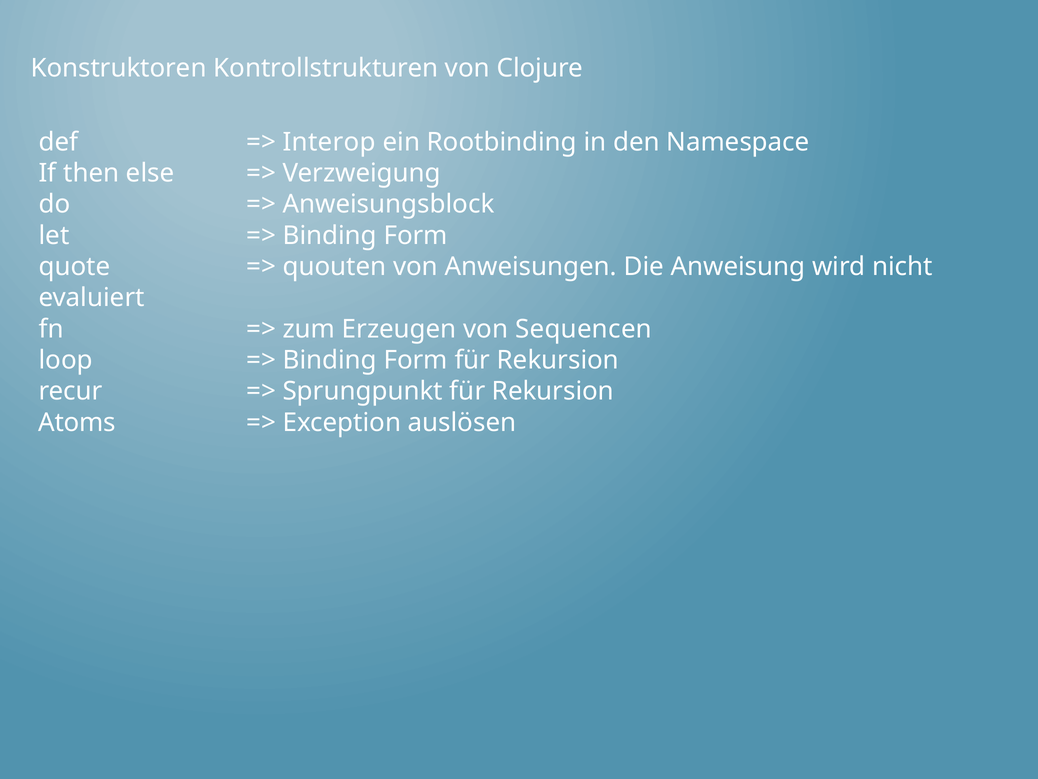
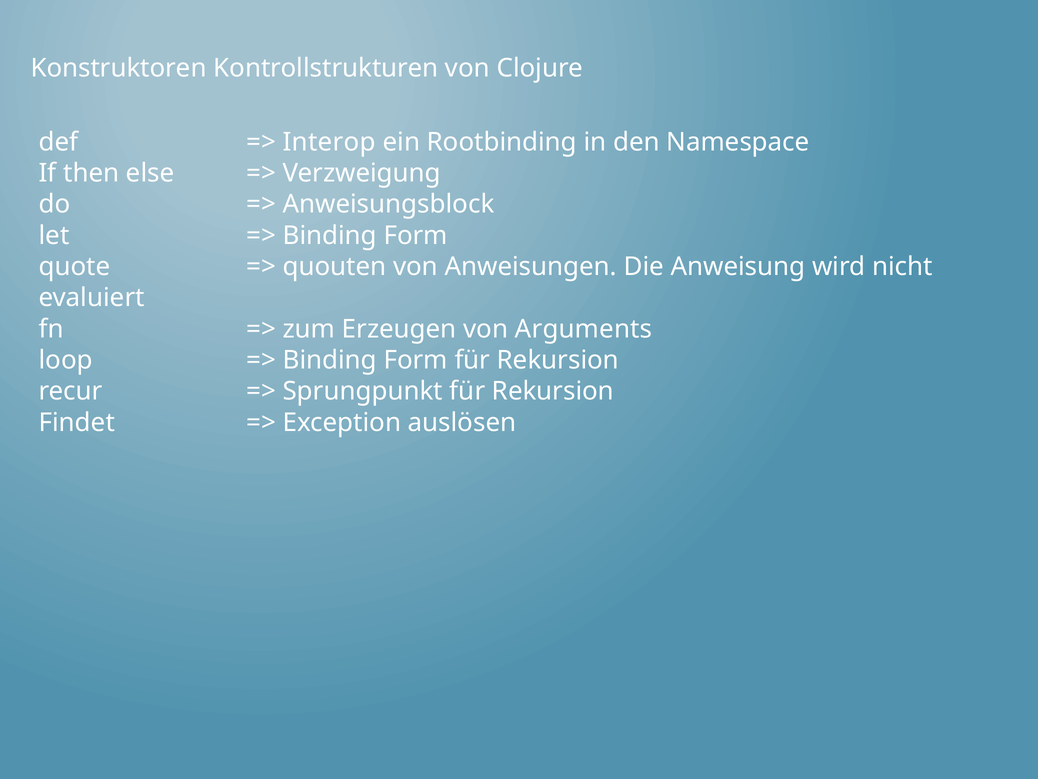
Sequencen: Sequencen -> Arguments
Atoms: Atoms -> Findet
